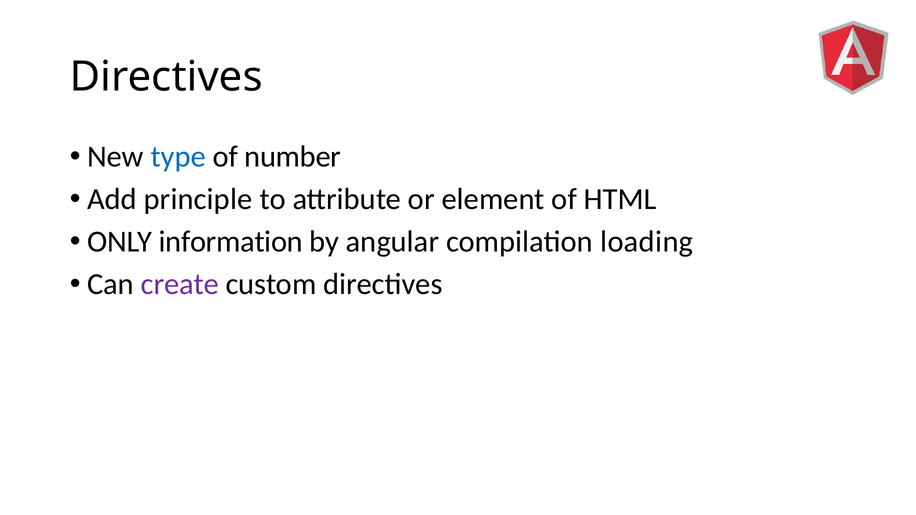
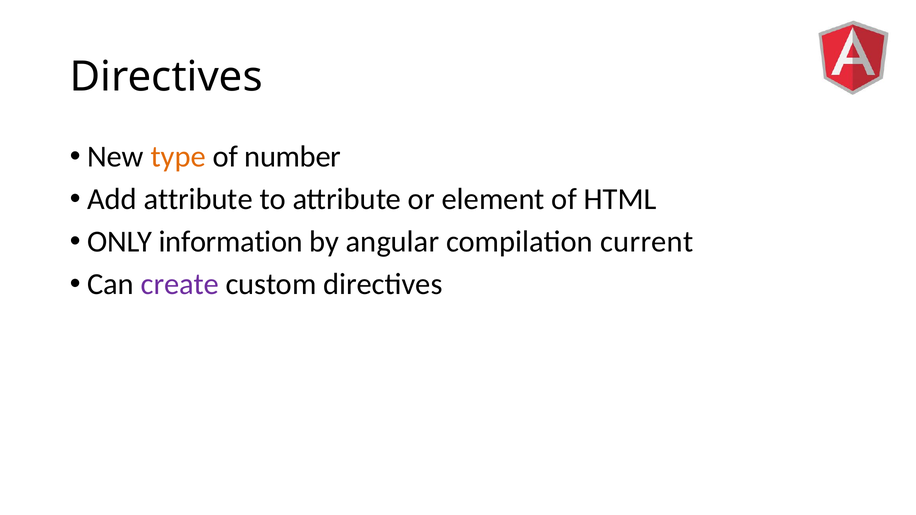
type colour: blue -> orange
Add principle: principle -> attribute
loading: loading -> current
